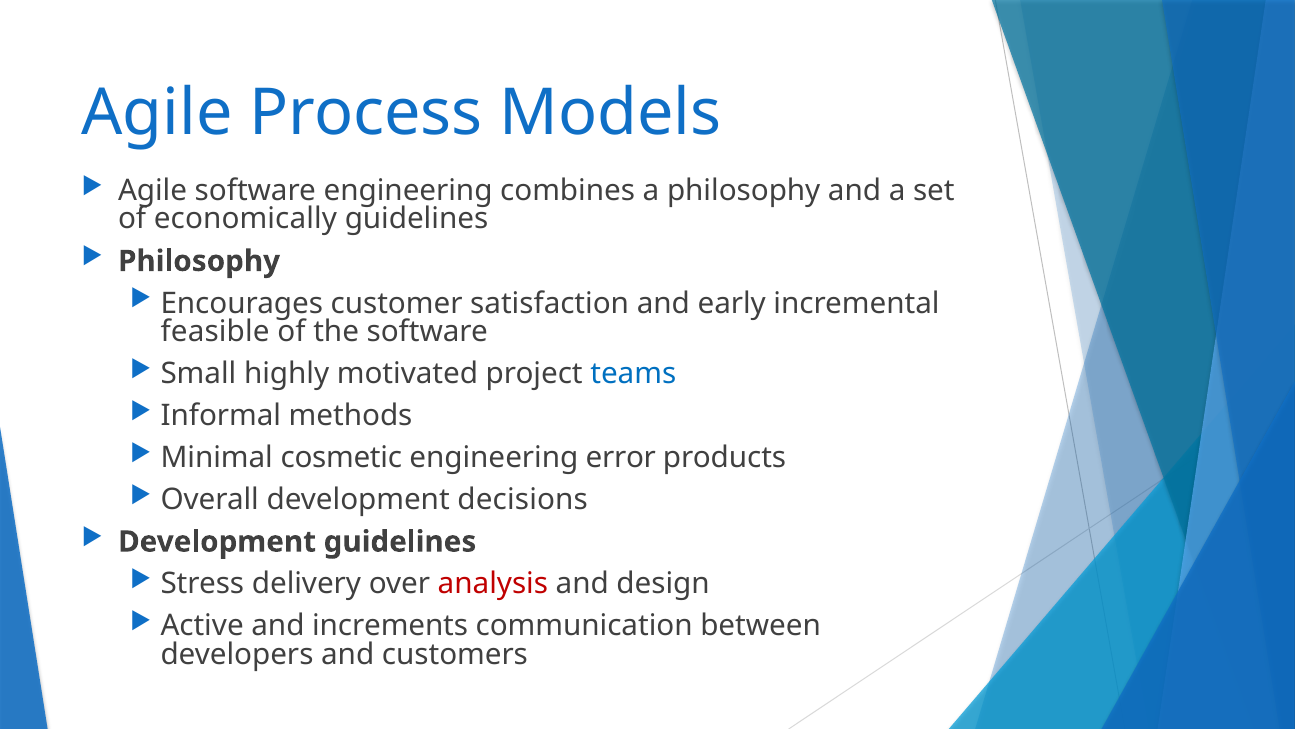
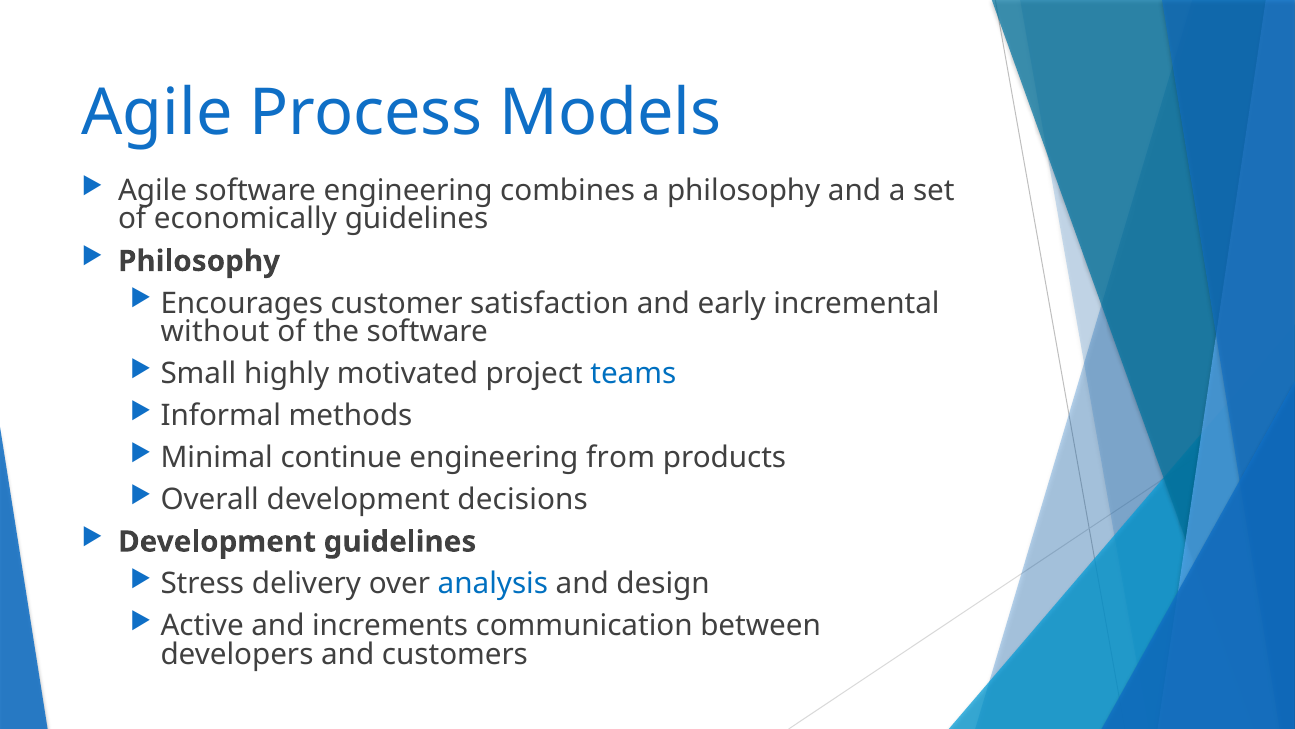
feasible: feasible -> without
cosmetic: cosmetic -> continue
error: error -> from
analysis colour: red -> blue
